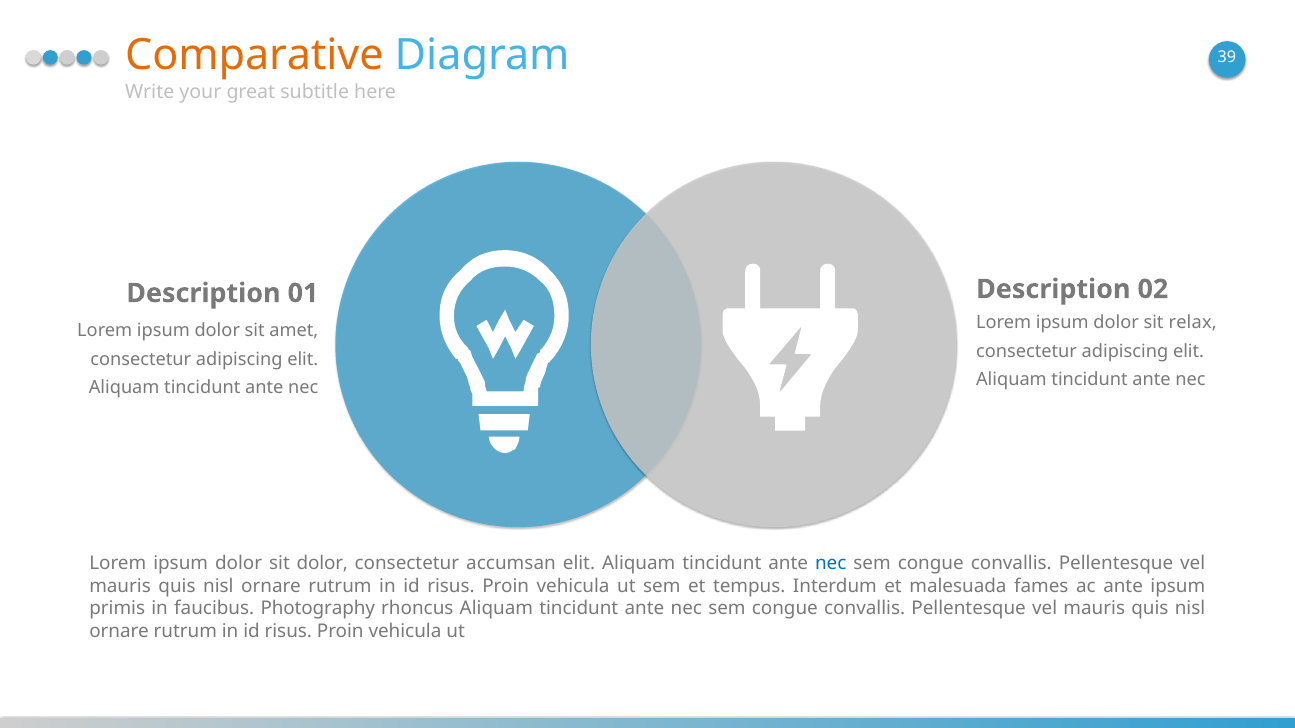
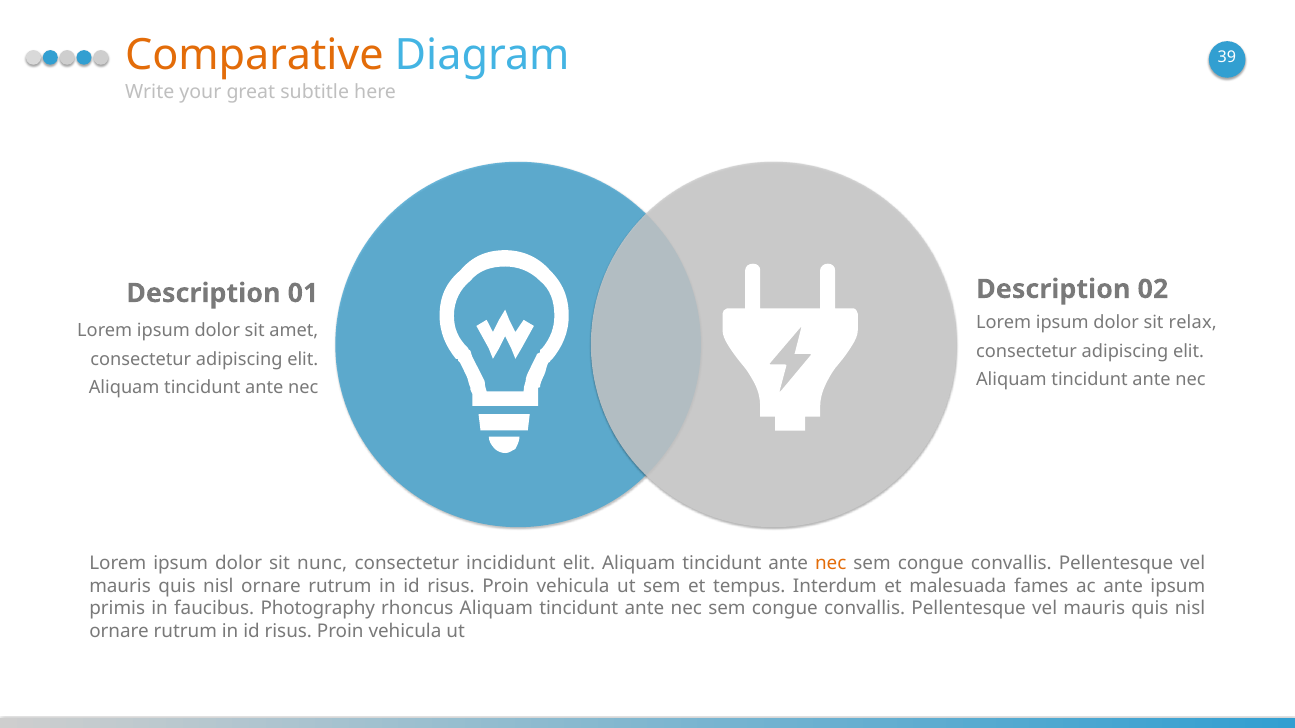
sit dolor: dolor -> nunc
accumsan: accumsan -> incididunt
nec at (831, 564) colour: blue -> orange
